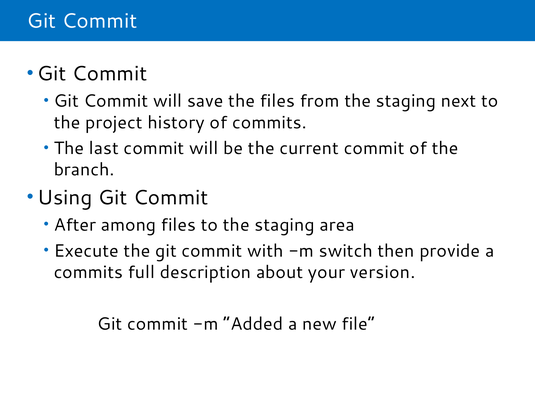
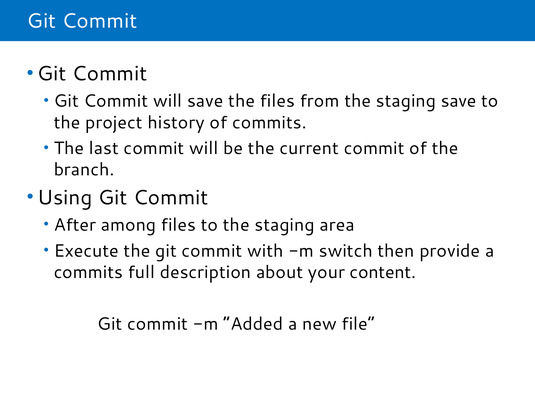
staging next: next -> save
version: version -> content
